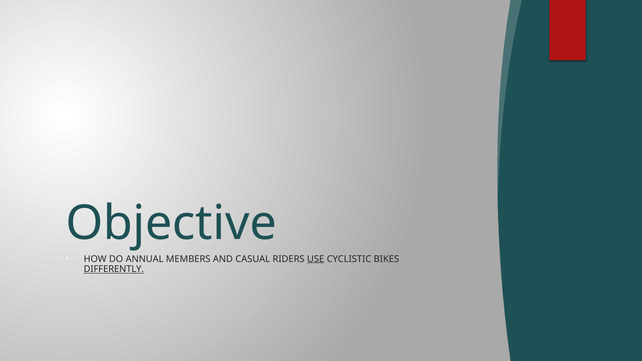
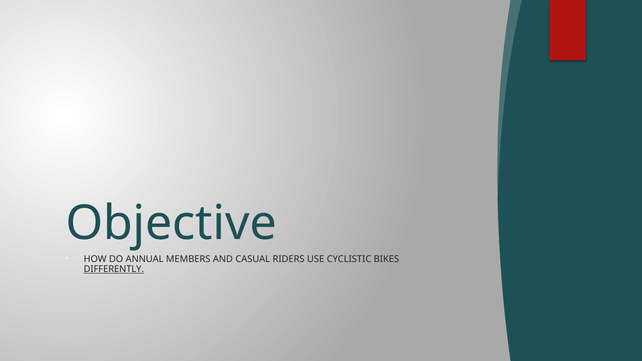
USE underline: present -> none
